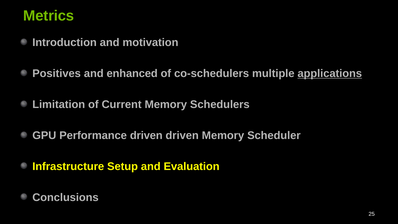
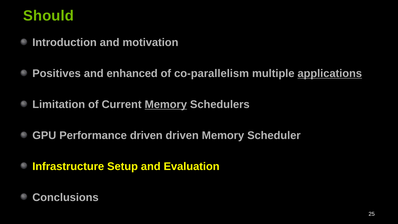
Metrics: Metrics -> Should
co-schedulers: co-schedulers -> co-parallelism
Memory at (166, 104) underline: none -> present
